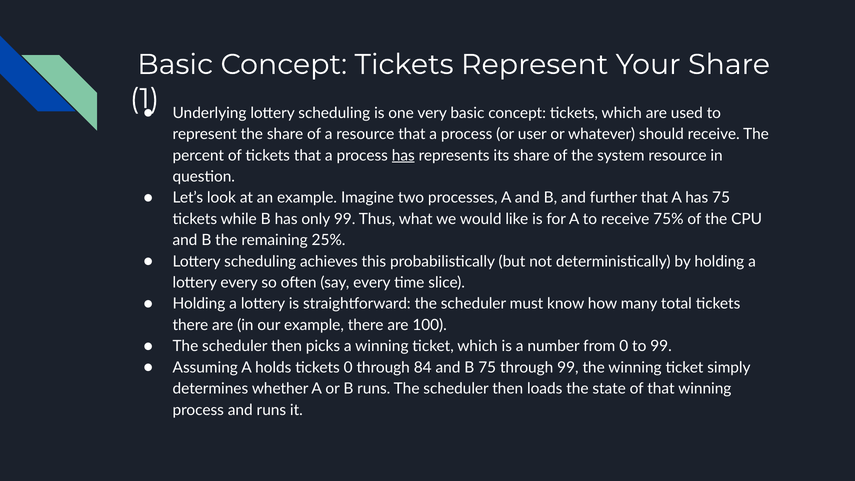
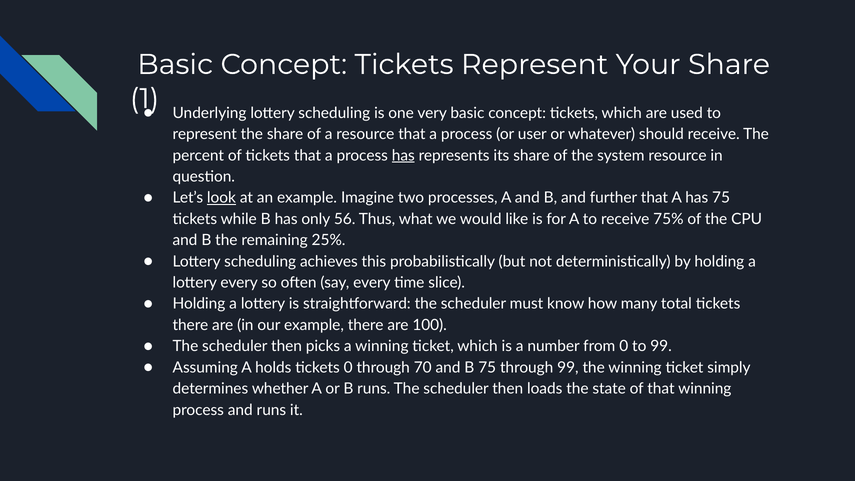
look underline: none -> present
only 99: 99 -> 56
84: 84 -> 70
